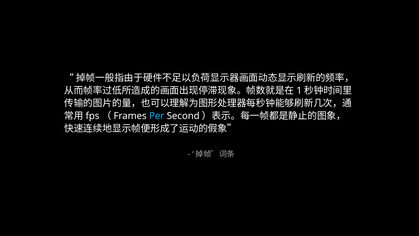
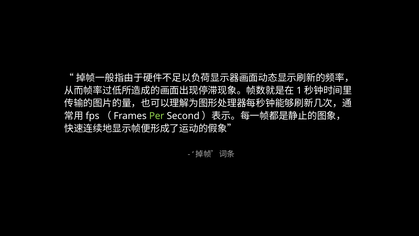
Per colour: light blue -> light green
